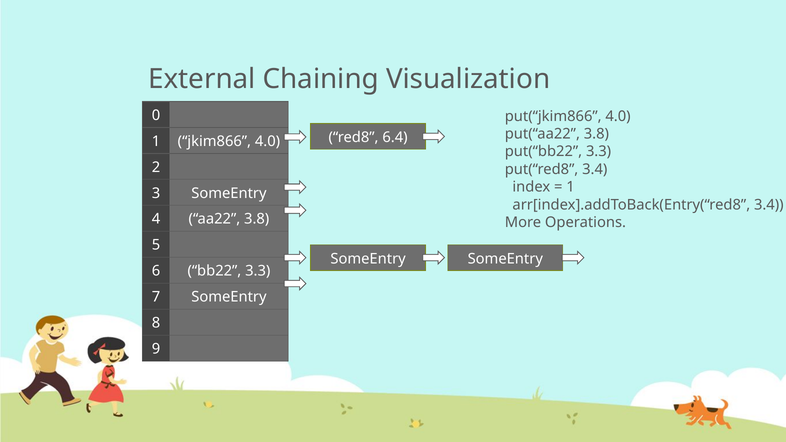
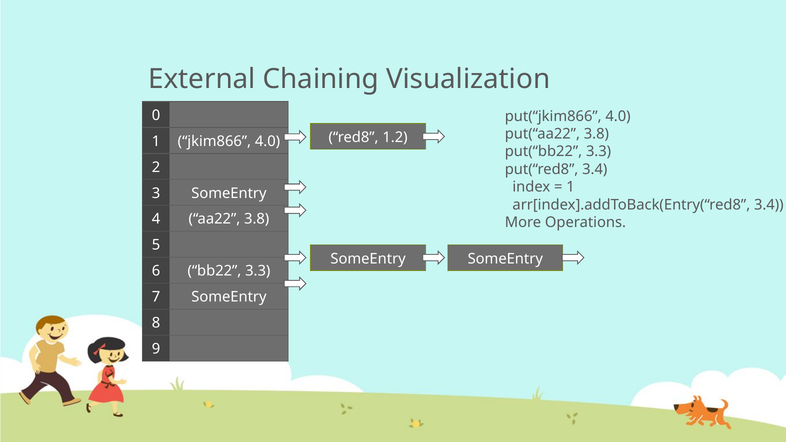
6.4: 6.4 -> 1.2
